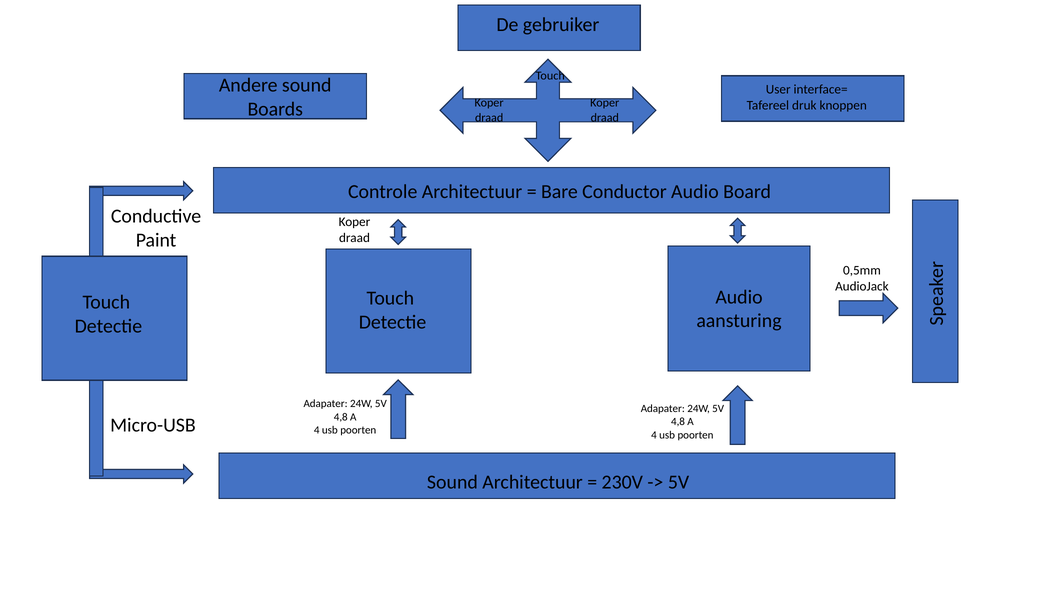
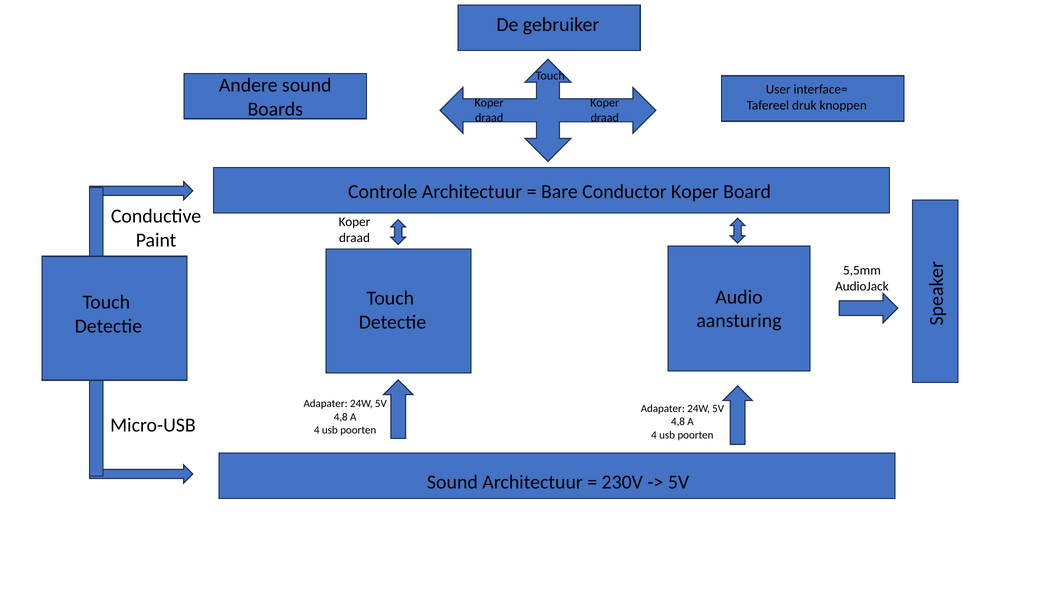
Conductor Audio: Audio -> Koper
0,5mm: 0,5mm -> 5,5mm
